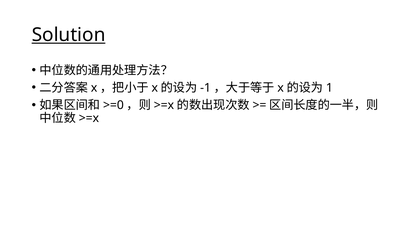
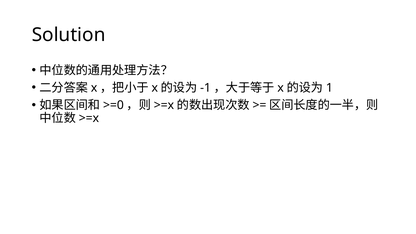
Solution underline: present -> none
